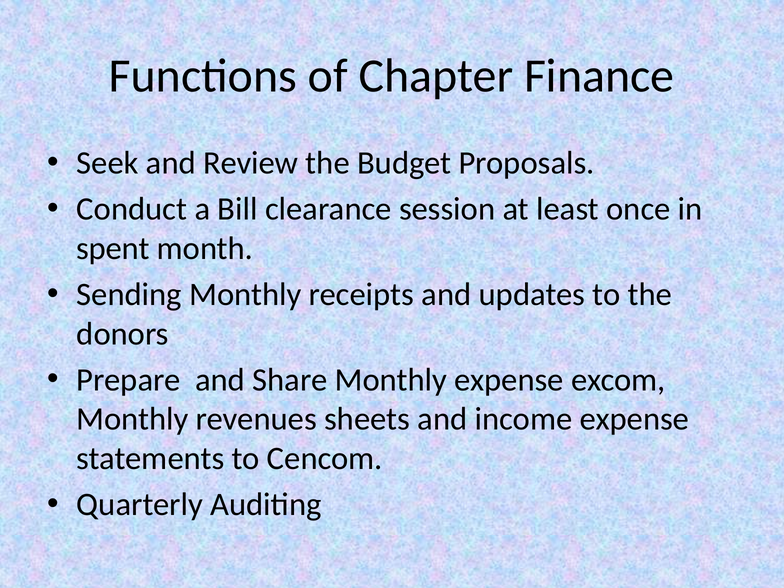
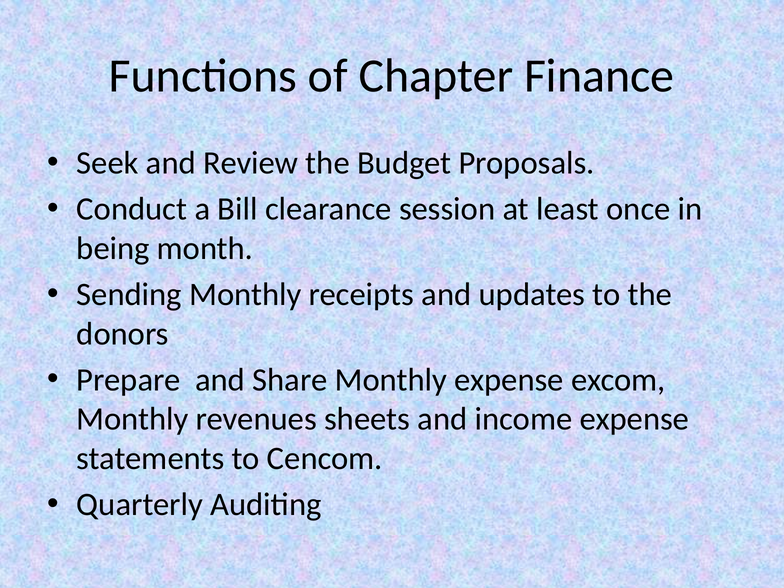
spent: spent -> being
